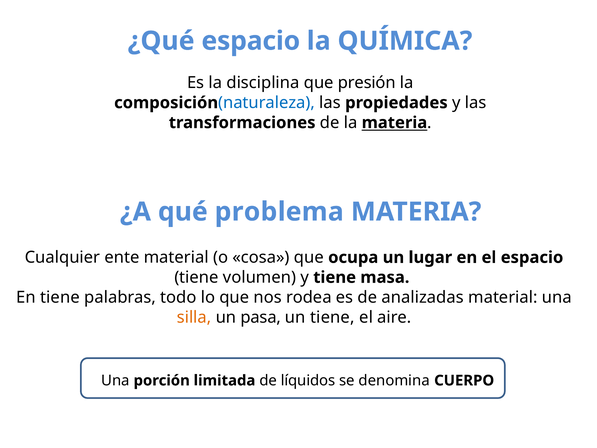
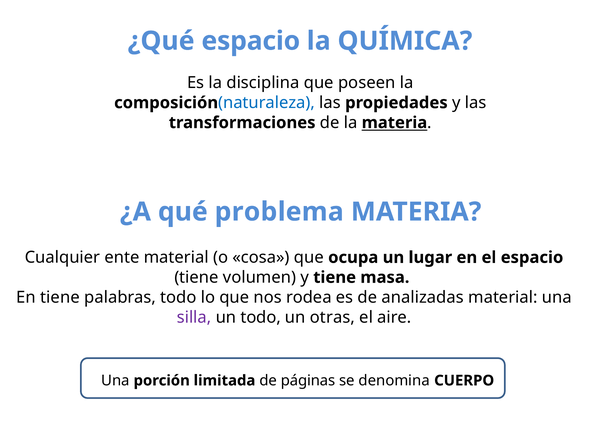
presión: presión -> poseen
silla colour: orange -> purple
un pasa: pasa -> todo
un tiene: tiene -> otras
líquidos: líquidos -> páginas
